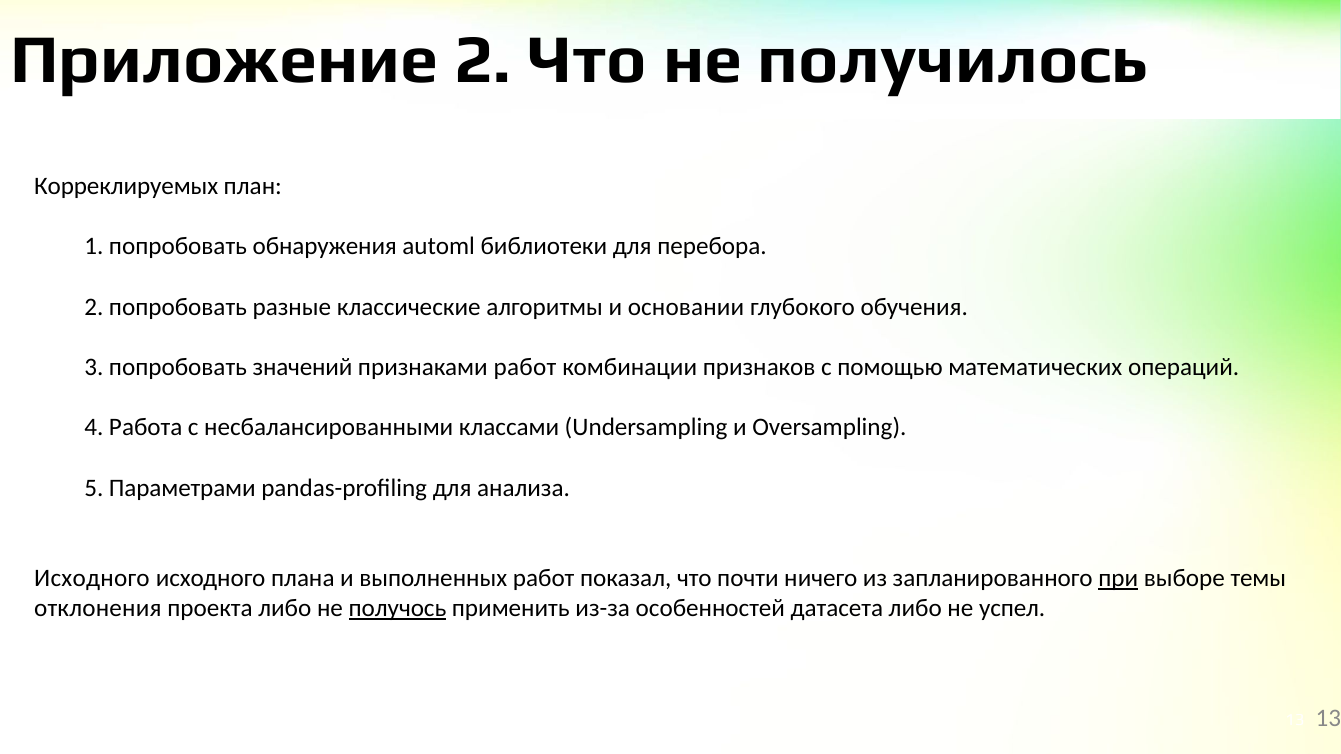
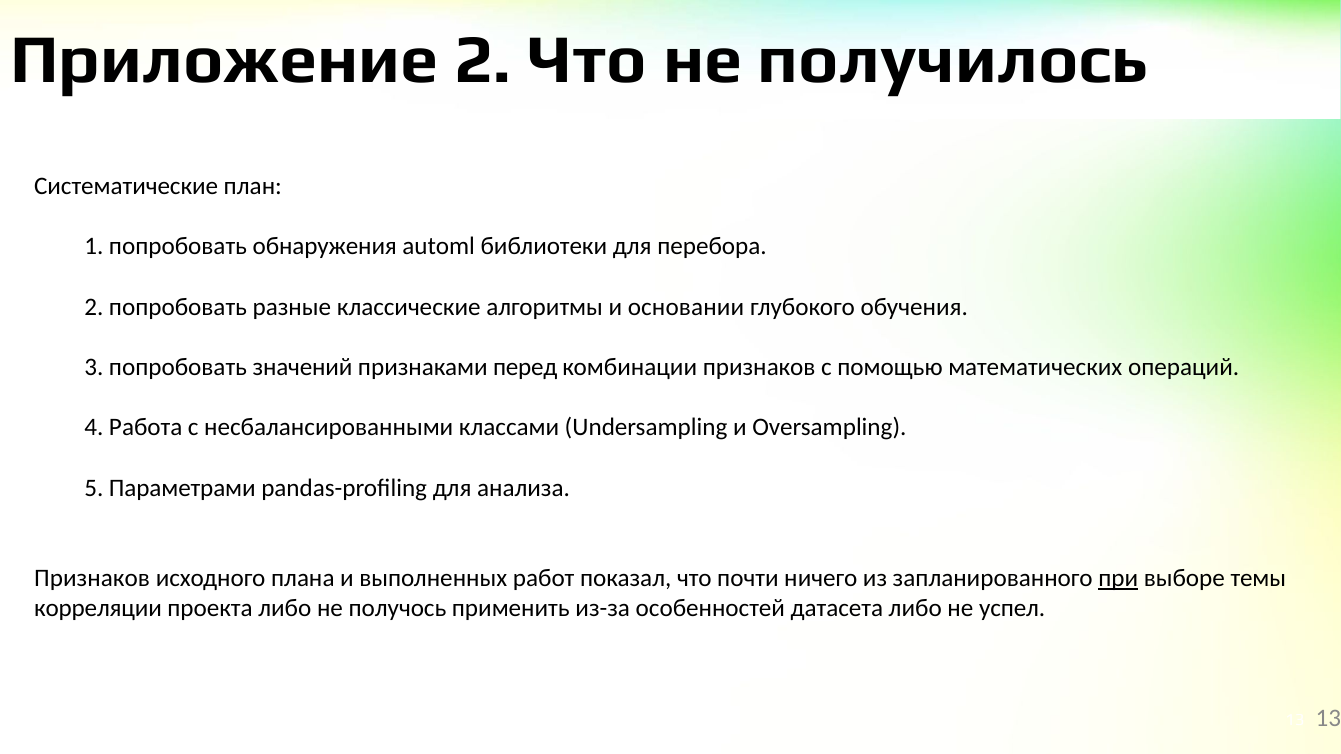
Корреклируемых: Корреклируемых -> Систематические
признаками работ: работ -> перед
Исходного at (92, 578): Исходного -> Признаков
отклонения: отклонения -> корреляции
получось underline: present -> none
